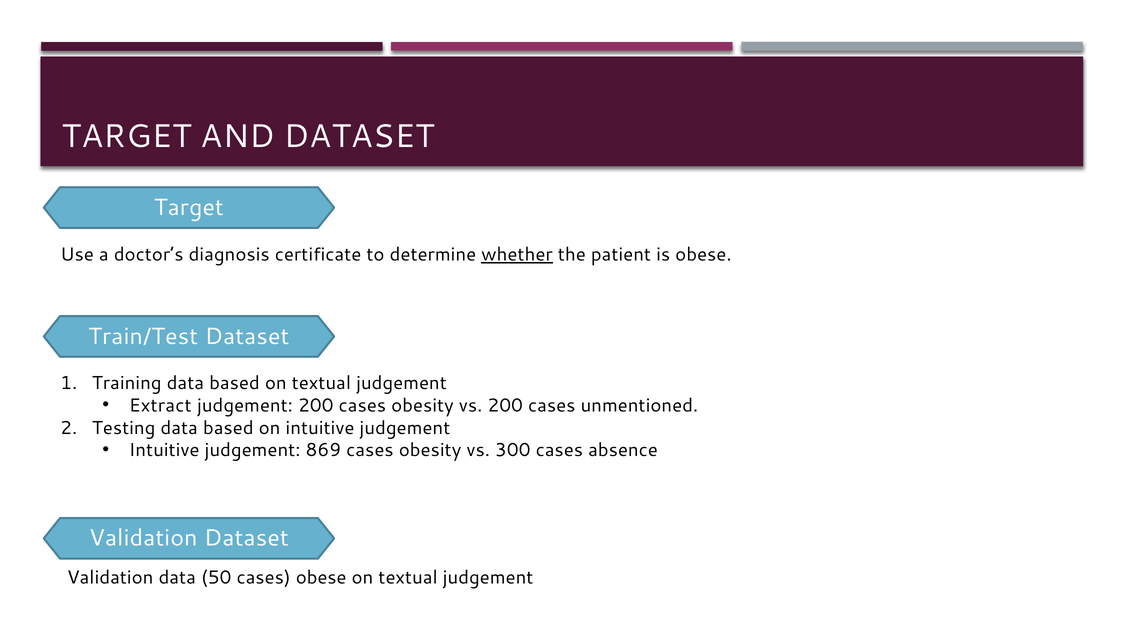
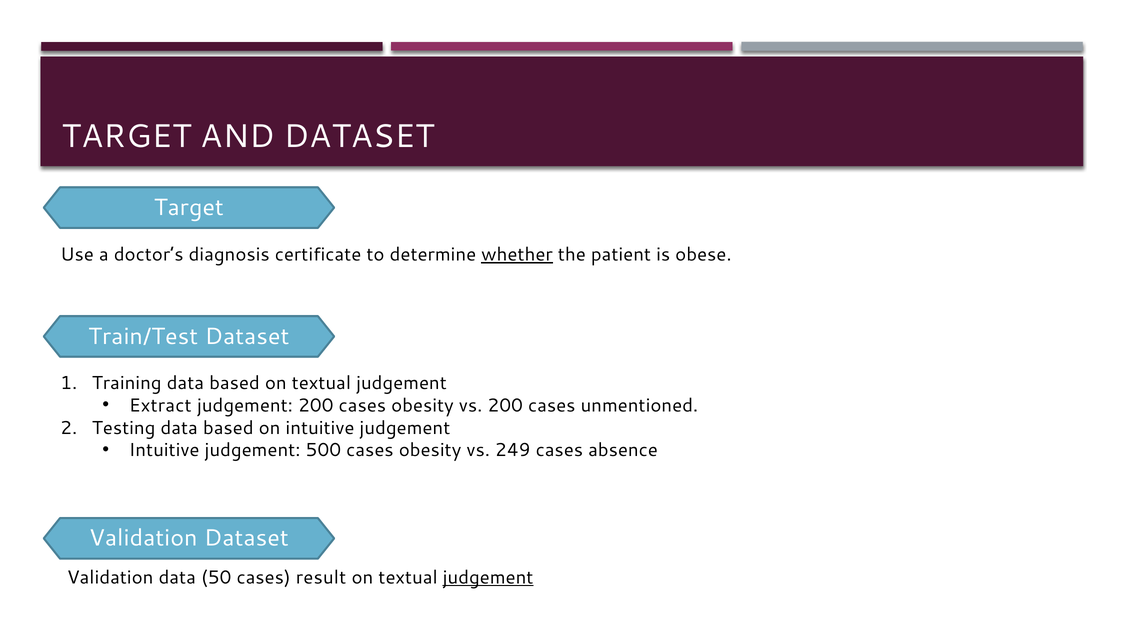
869: 869 -> 500
300: 300 -> 249
cases obese: obese -> result
judgement at (488, 578) underline: none -> present
